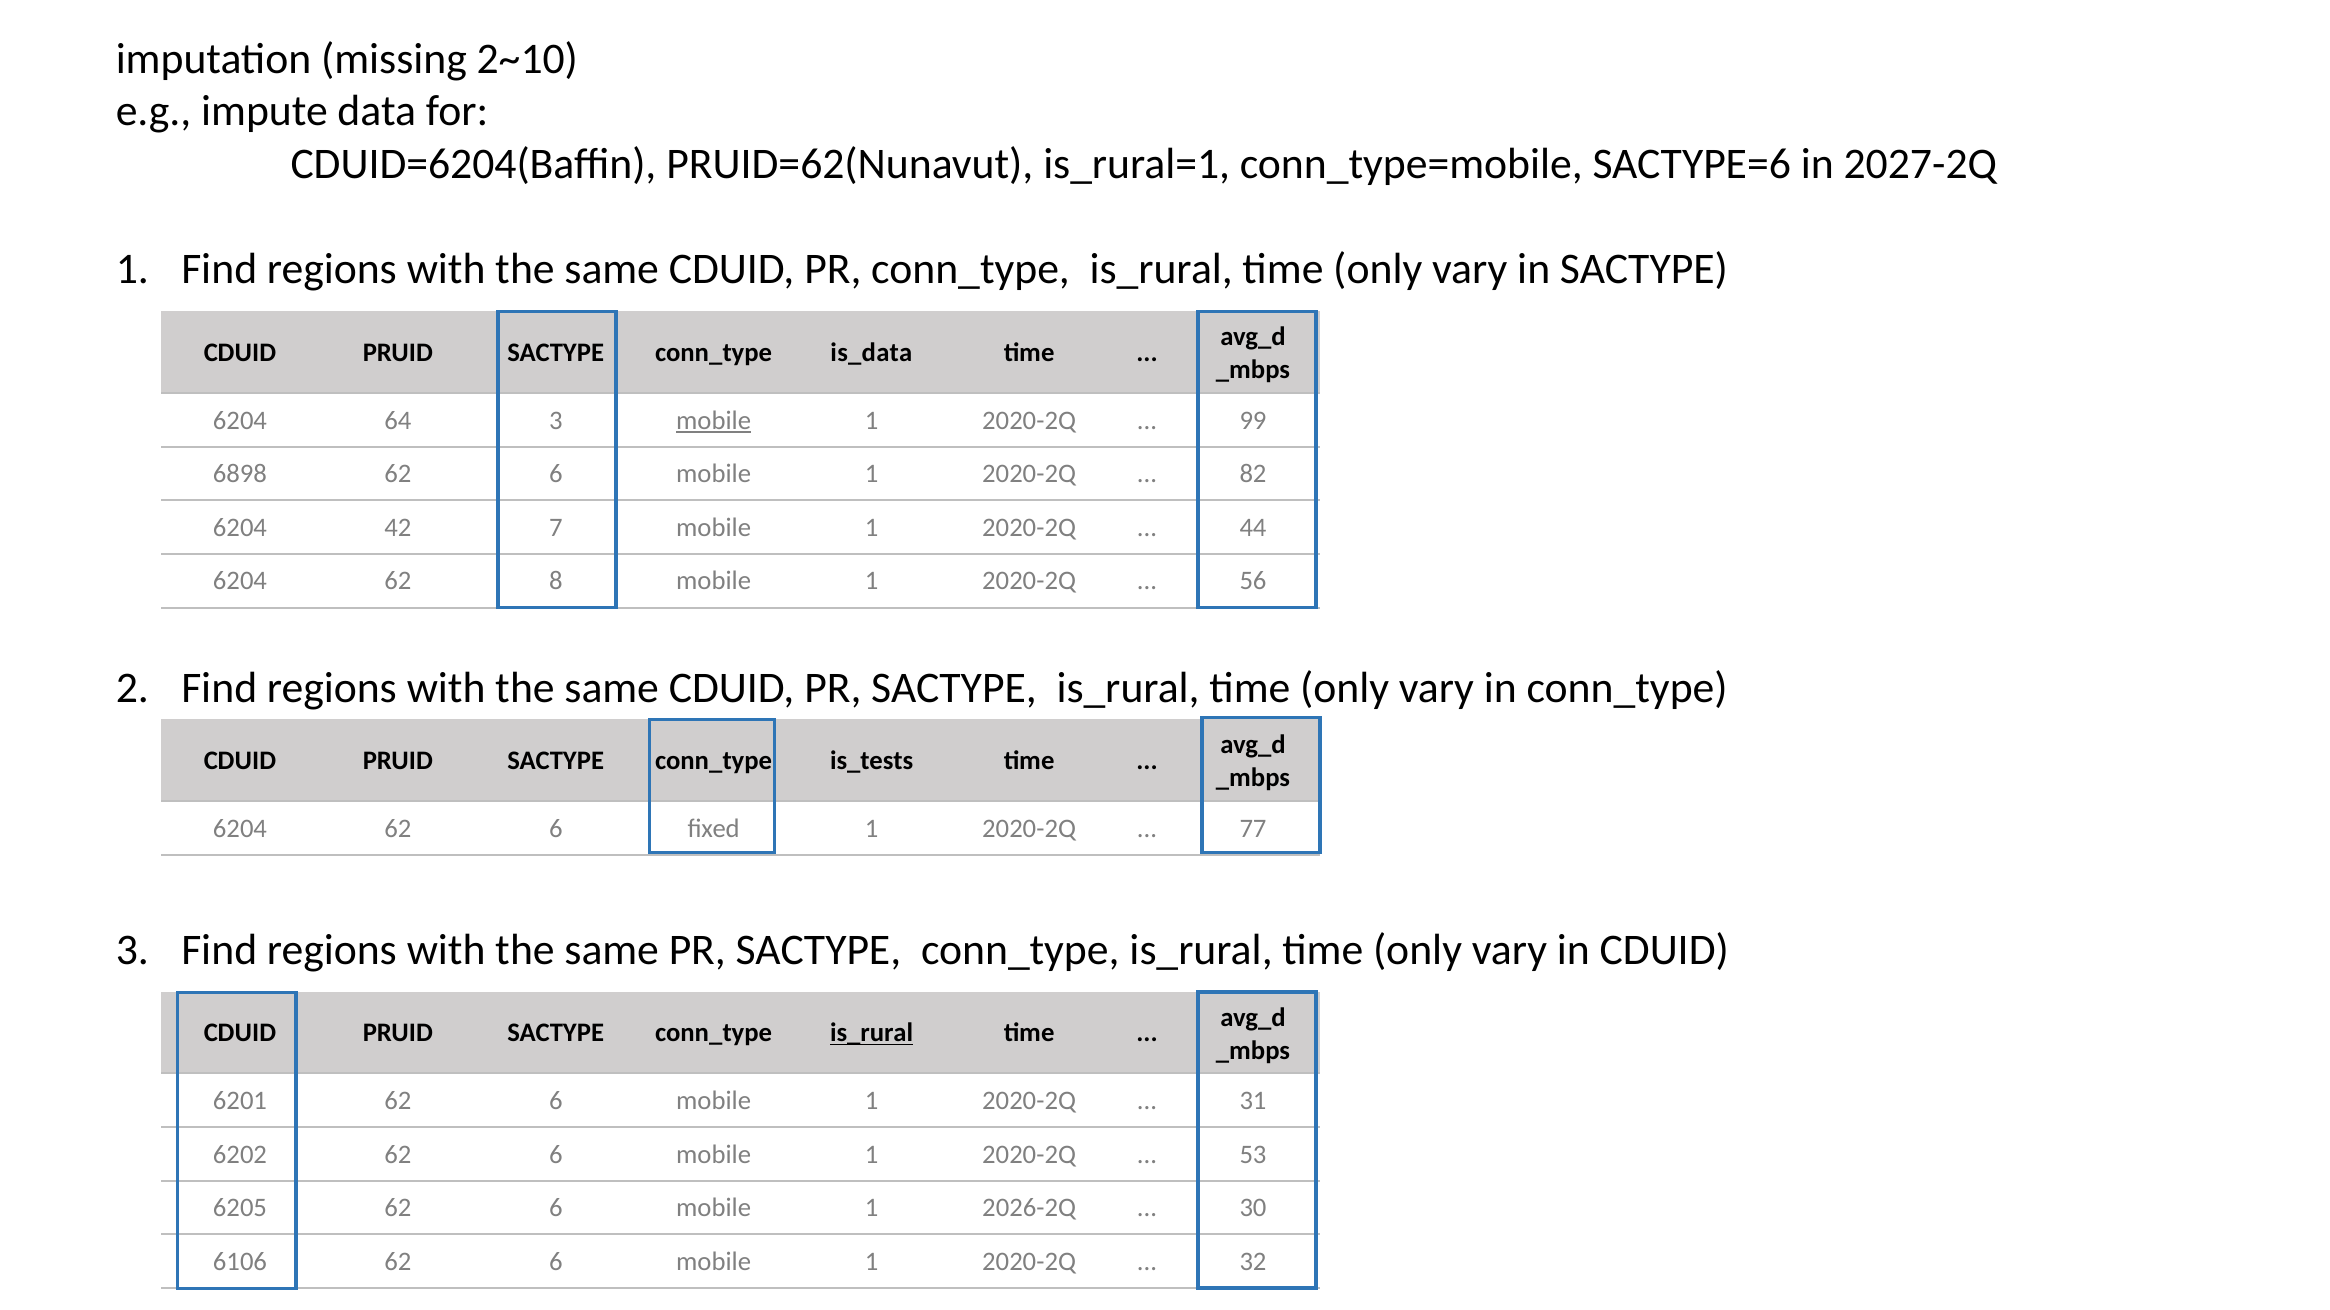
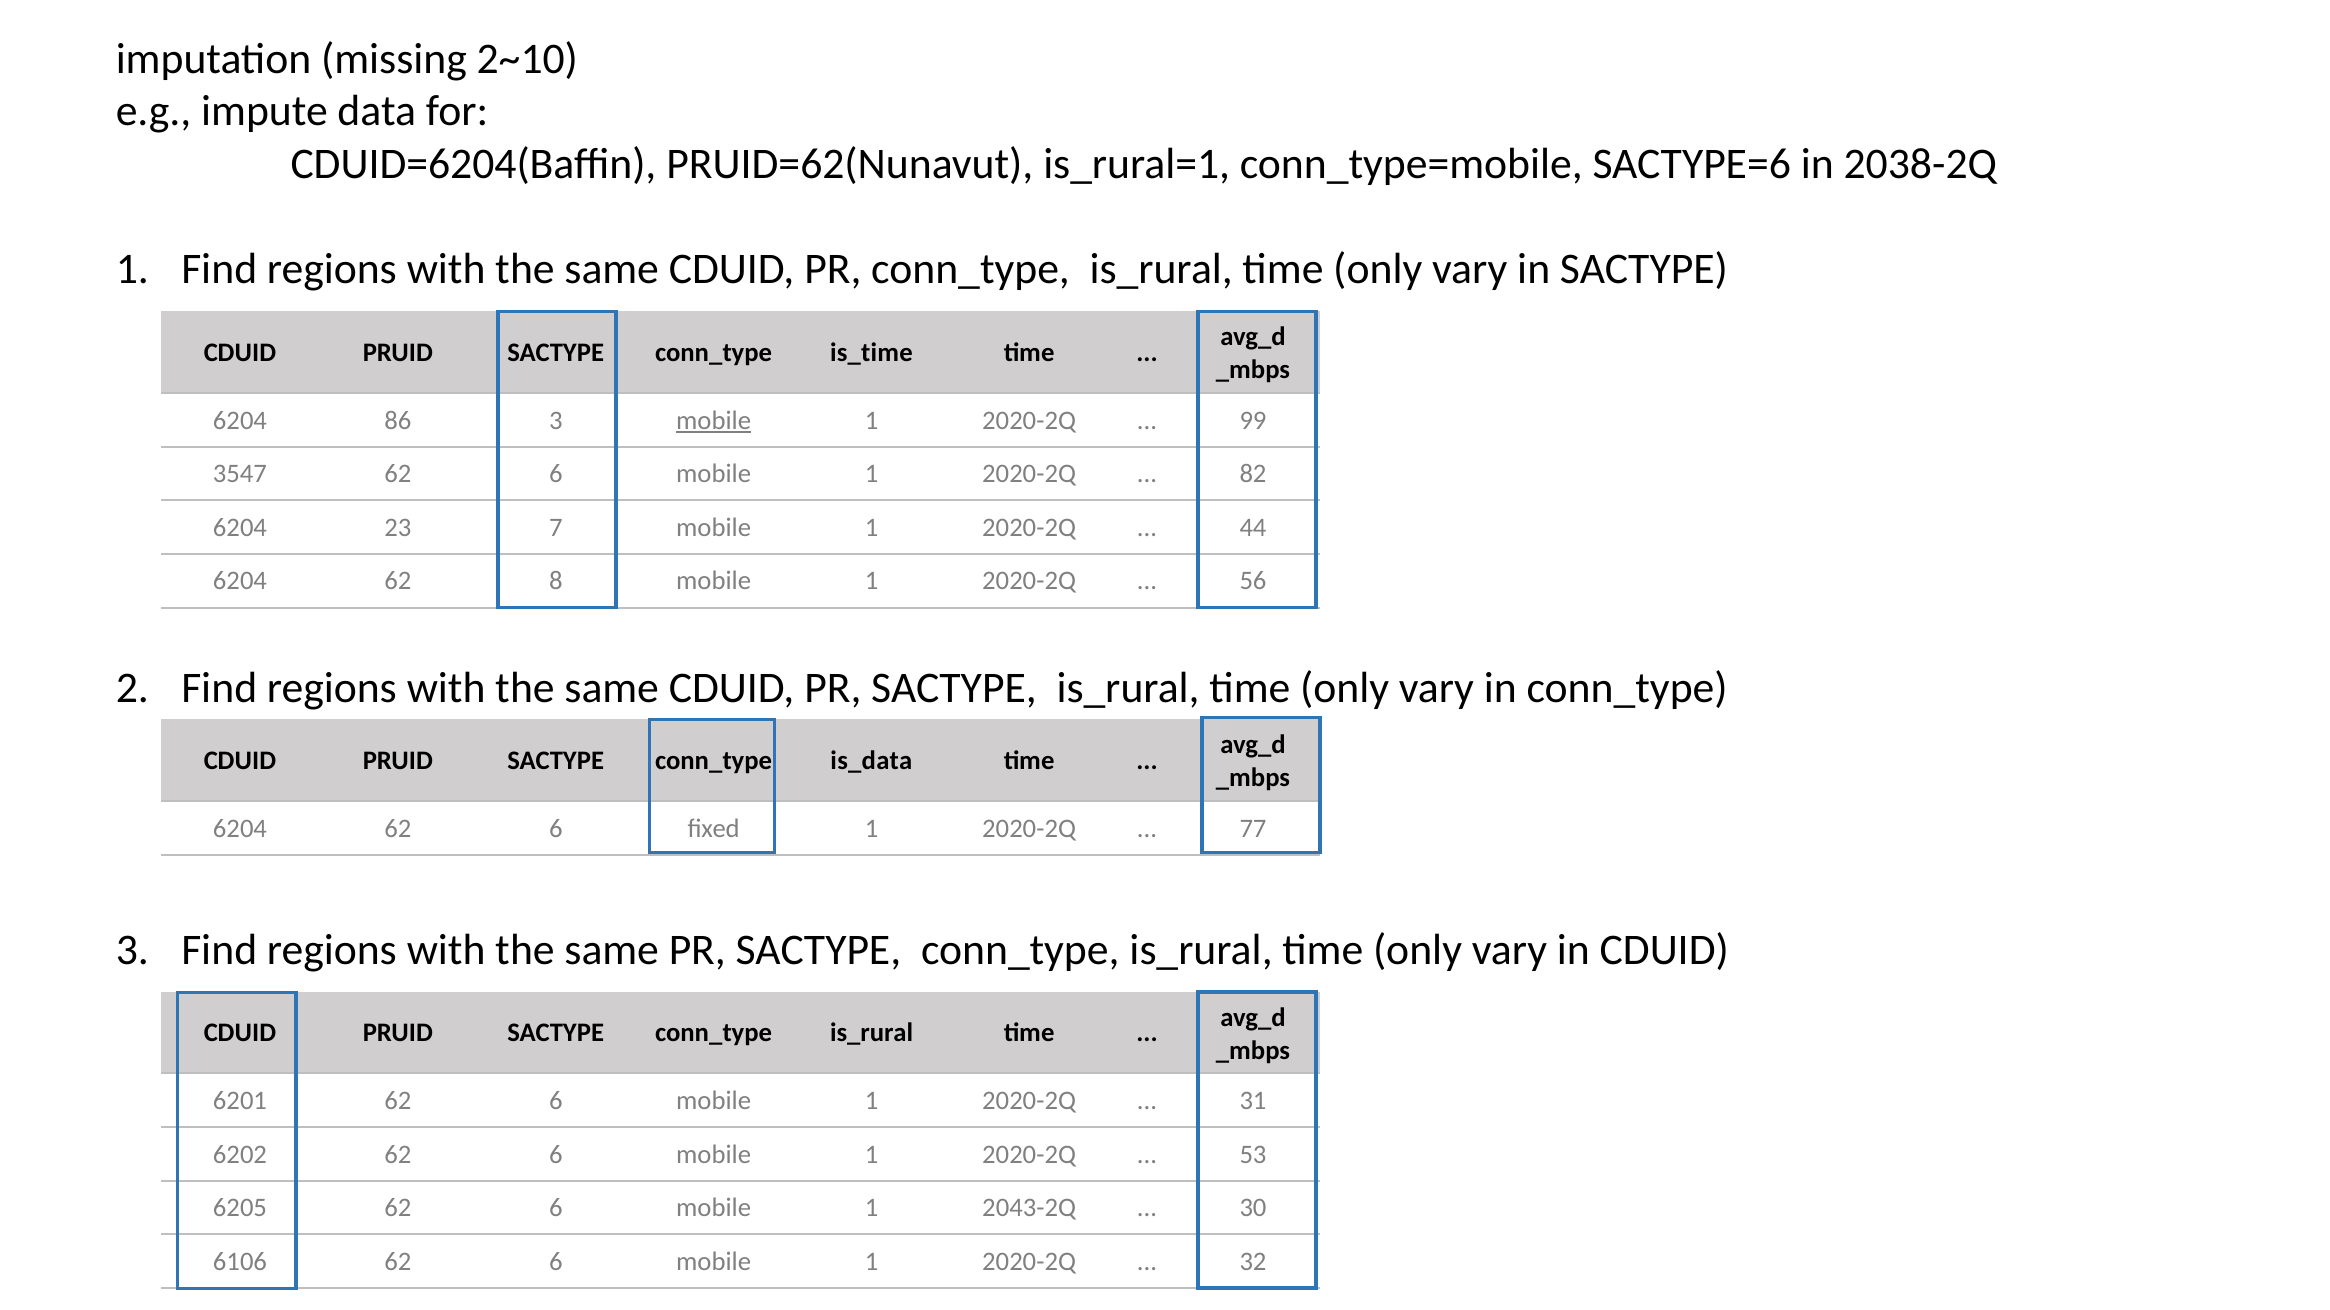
2027-2Q: 2027-2Q -> 2038-2Q
is_data: is_data -> is_time
64: 64 -> 86
6898: 6898 -> 3547
42: 42 -> 23
is_tests: is_tests -> is_data
is_rural at (872, 1033) underline: present -> none
2026-2Q: 2026-2Q -> 2043-2Q
